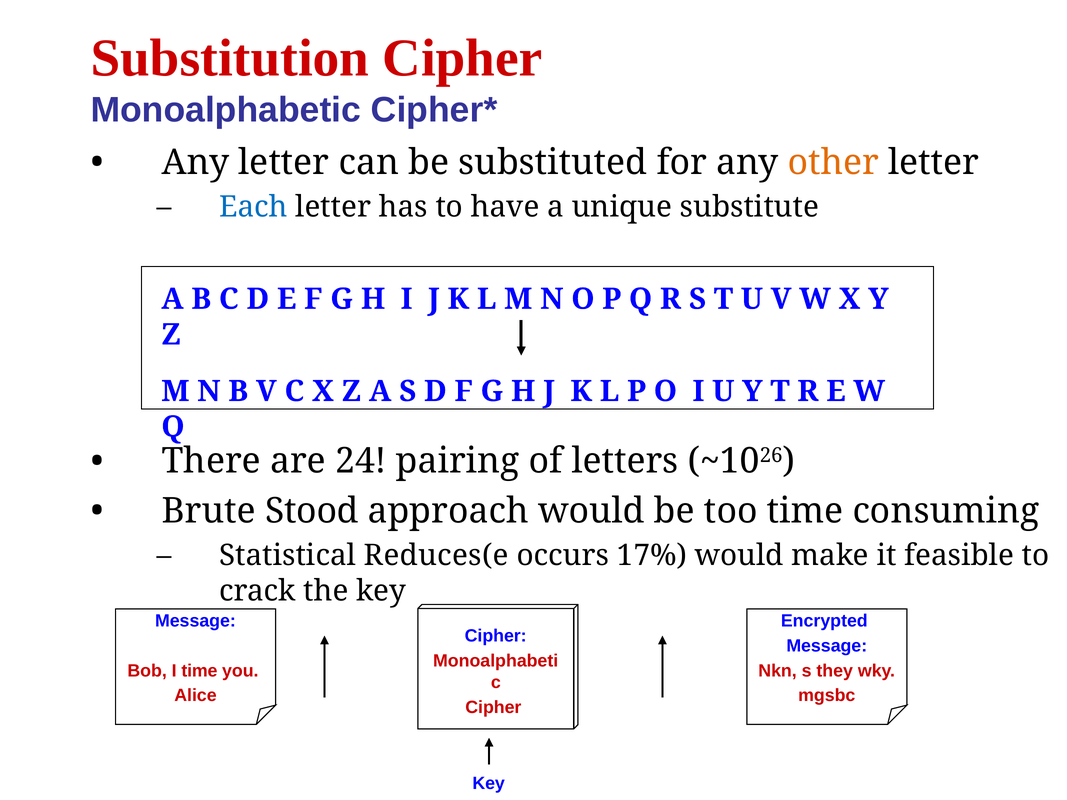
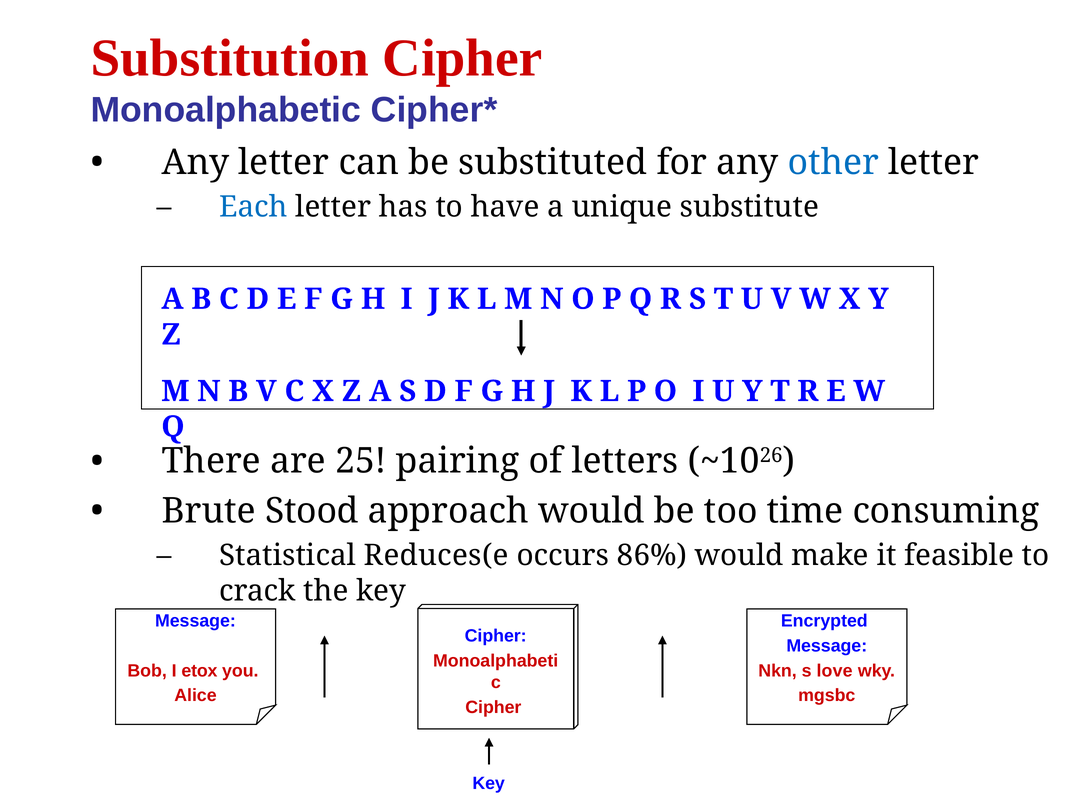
other colour: orange -> blue
24: 24 -> 25
17%: 17% -> 86%
I time: time -> etox
they: they -> love
